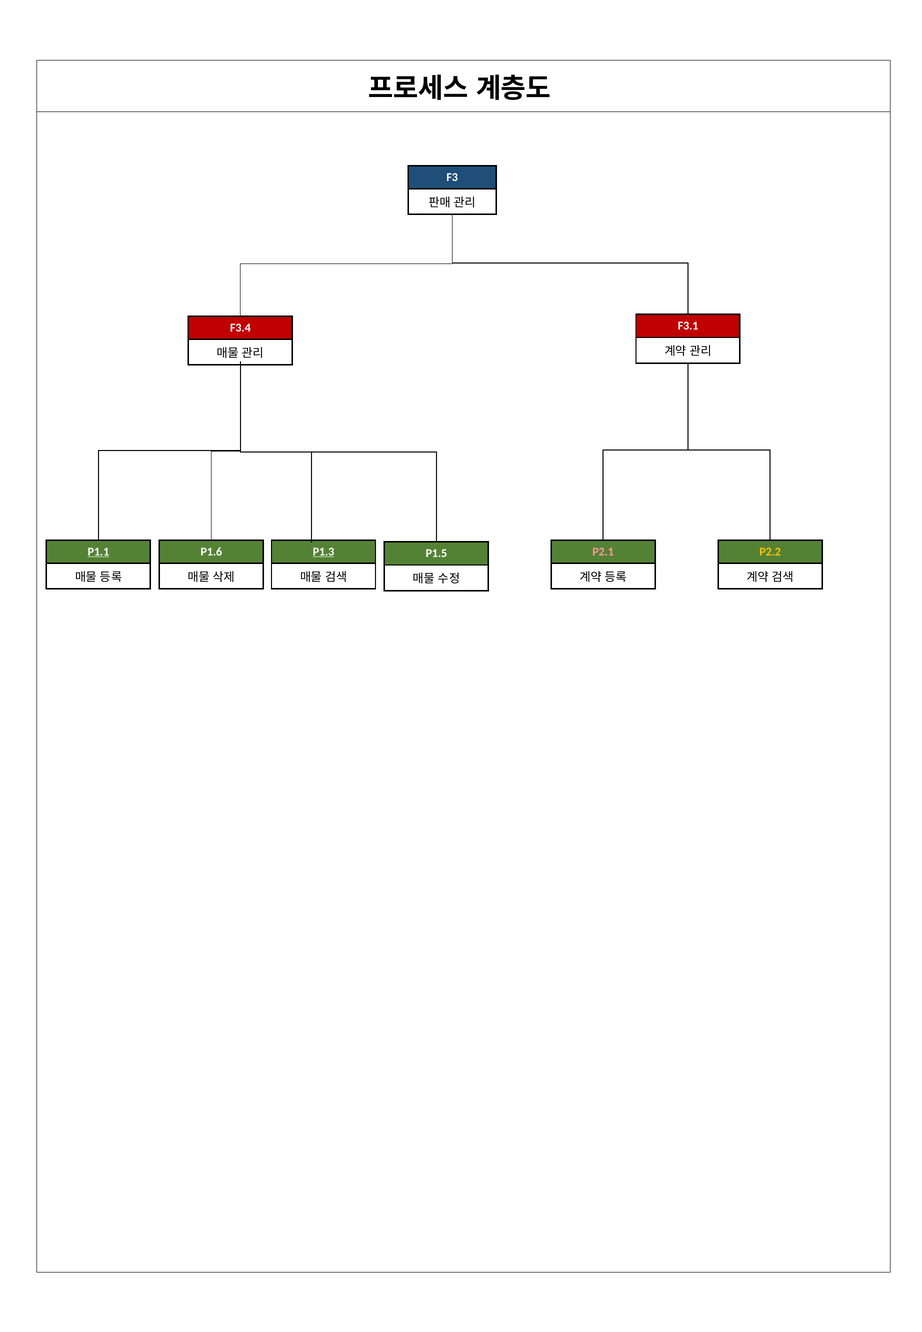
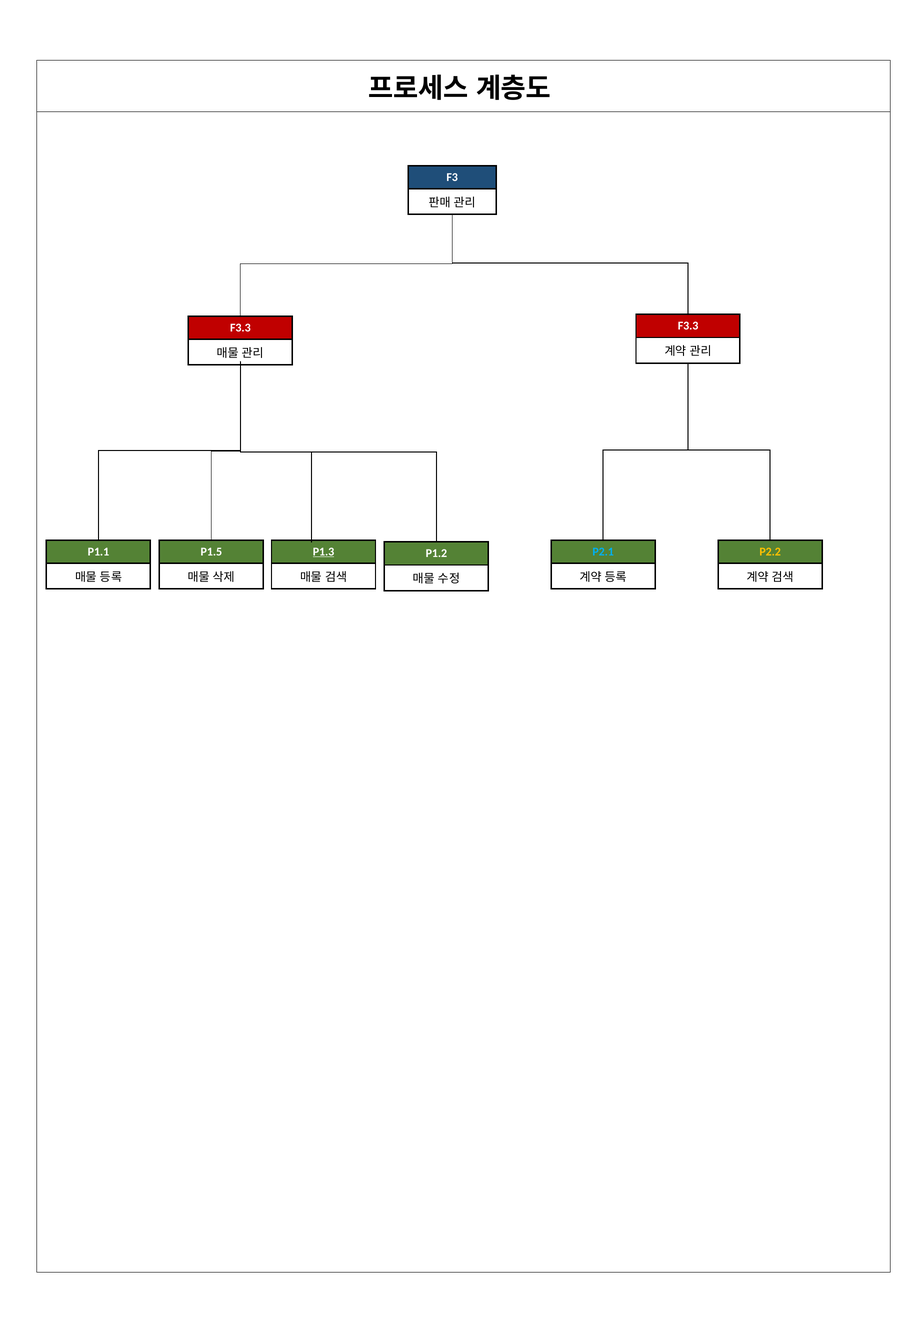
F3.1 at (688, 326): F3.1 -> F3.3
F3.4 at (240, 328): F3.4 -> F3.3
P1.1 underline: present -> none
P1.6: P1.6 -> P1.5
P2.1 colour: pink -> light blue
P1.5: P1.5 -> P1.2
